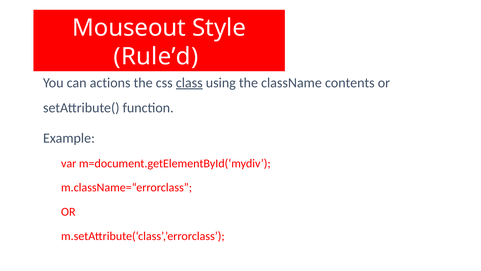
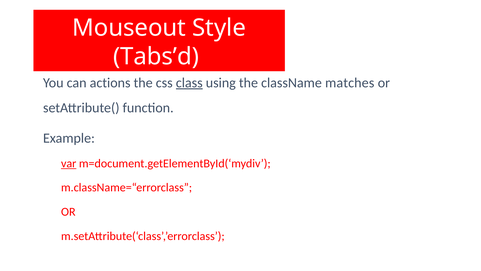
Rule’d: Rule’d -> Tabs’d
contents: contents -> matches
var underline: none -> present
